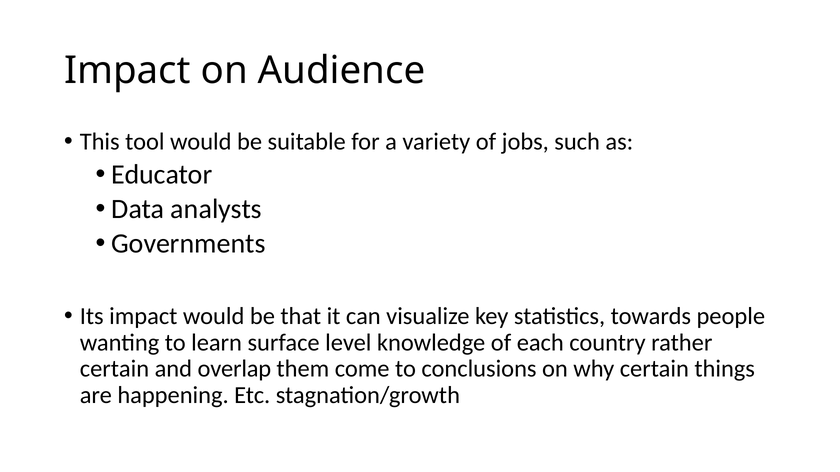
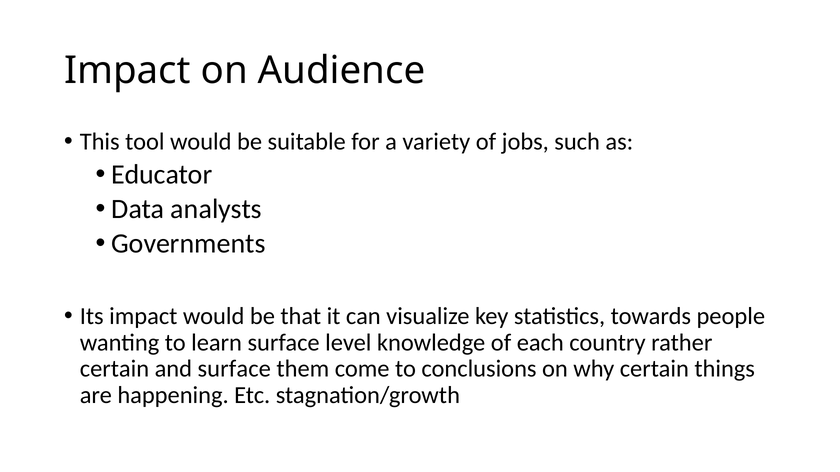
and overlap: overlap -> surface
